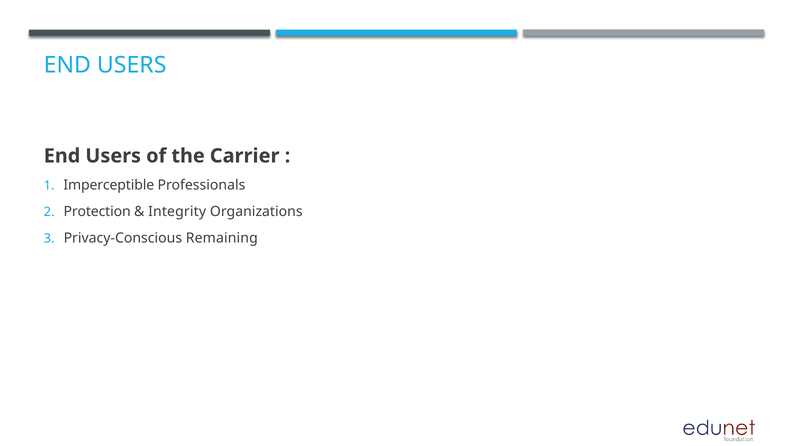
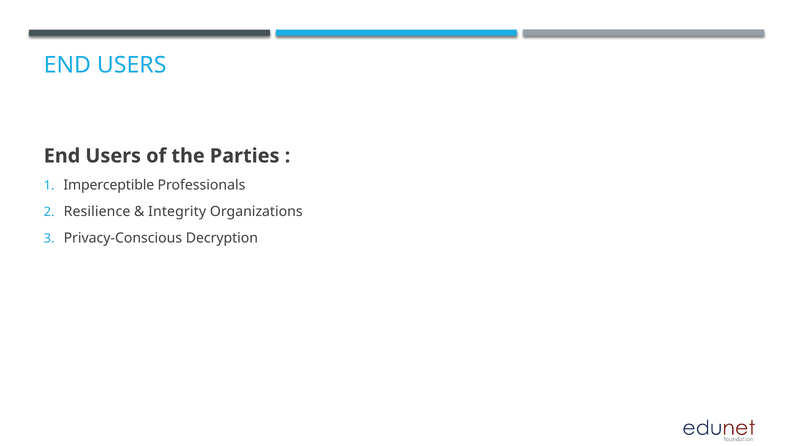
Carrier: Carrier -> Parties
Protection: Protection -> Resilience
Remaining: Remaining -> Decryption
